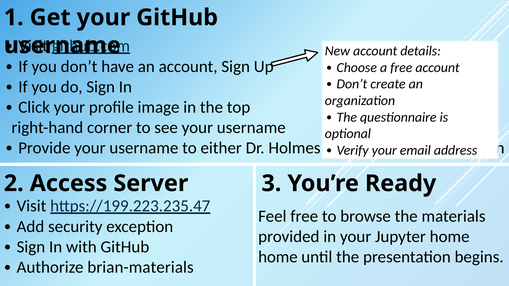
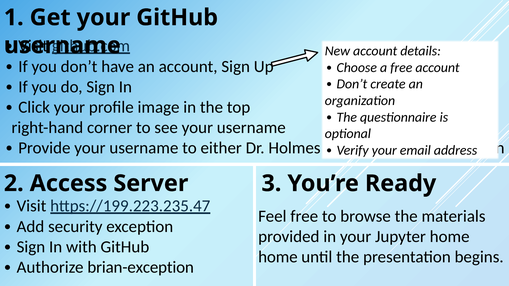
brian-materials: brian-materials -> brian-exception
